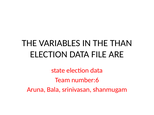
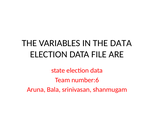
THE THAN: THAN -> DATA
